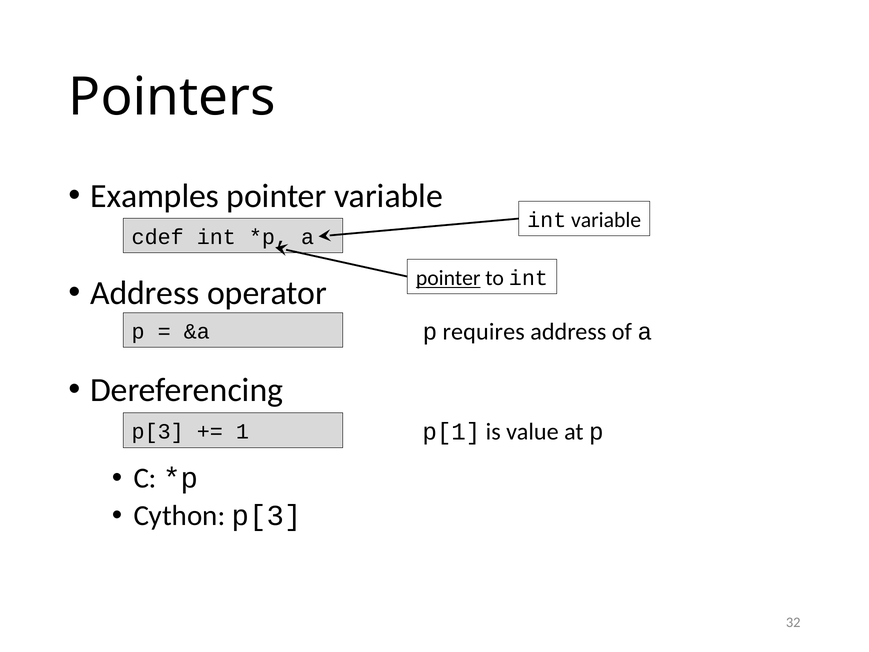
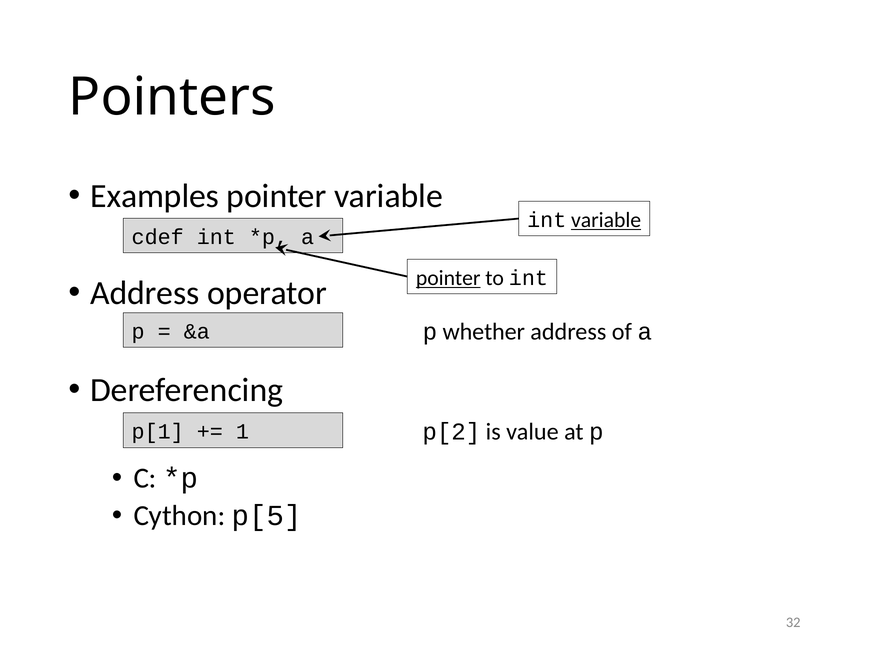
variable at (606, 220) underline: none -> present
requires: requires -> whether
p[1: p[1 -> p[2
p[3 at (158, 432): p[3 -> p[1
Cython p[3: p[3 -> p[5
